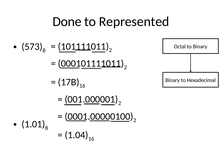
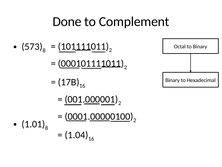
Represented: Represented -> Complement
